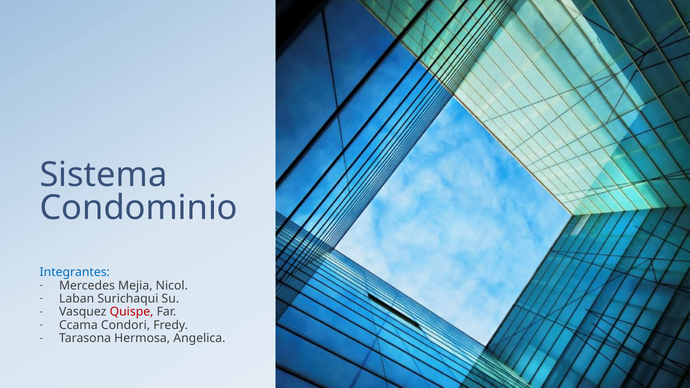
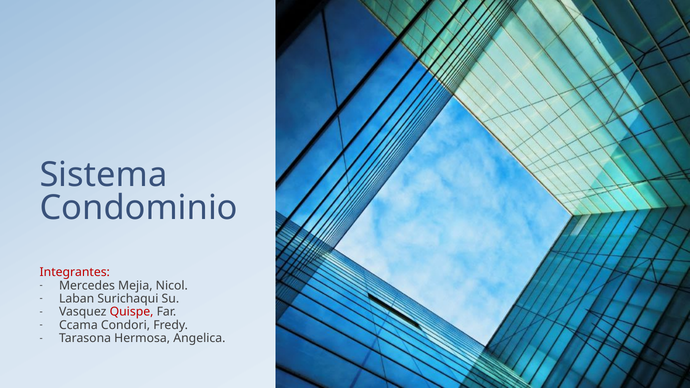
Integrantes colour: blue -> red
